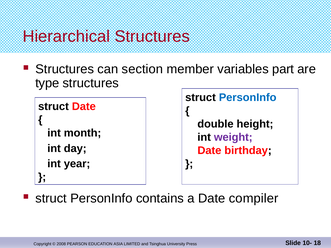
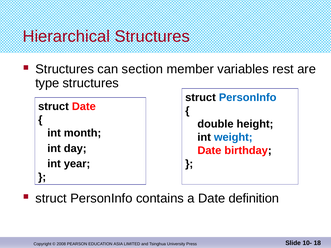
part: part -> rest
weight colour: purple -> blue
compiler: compiler -> definition
